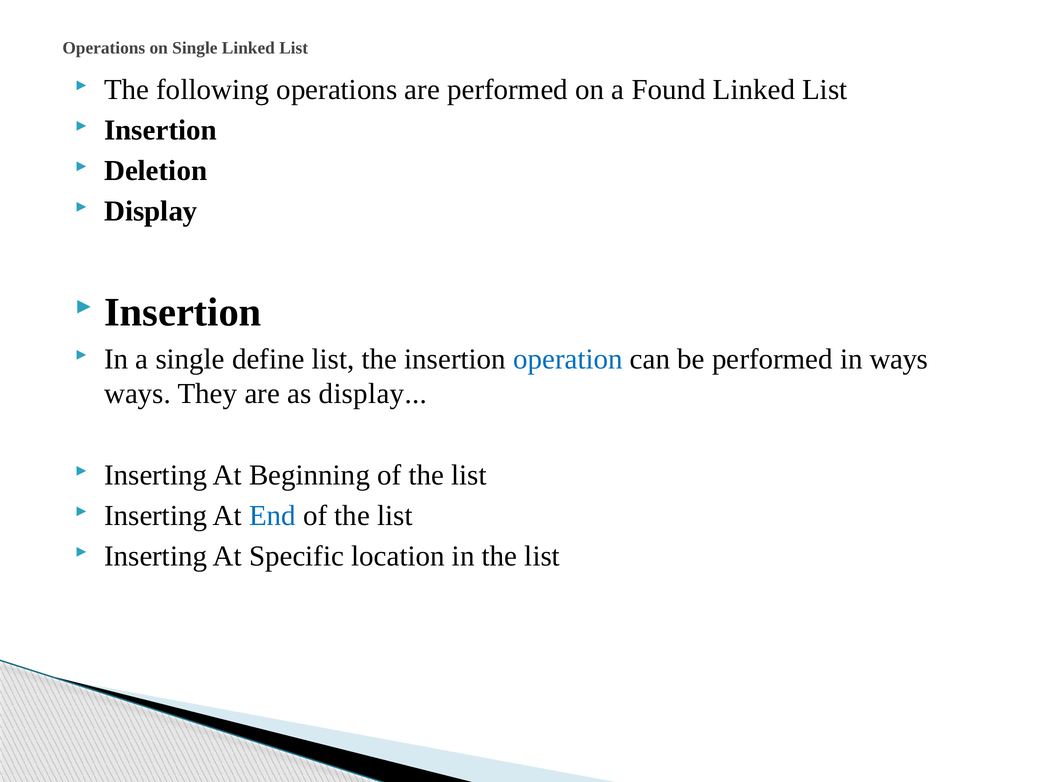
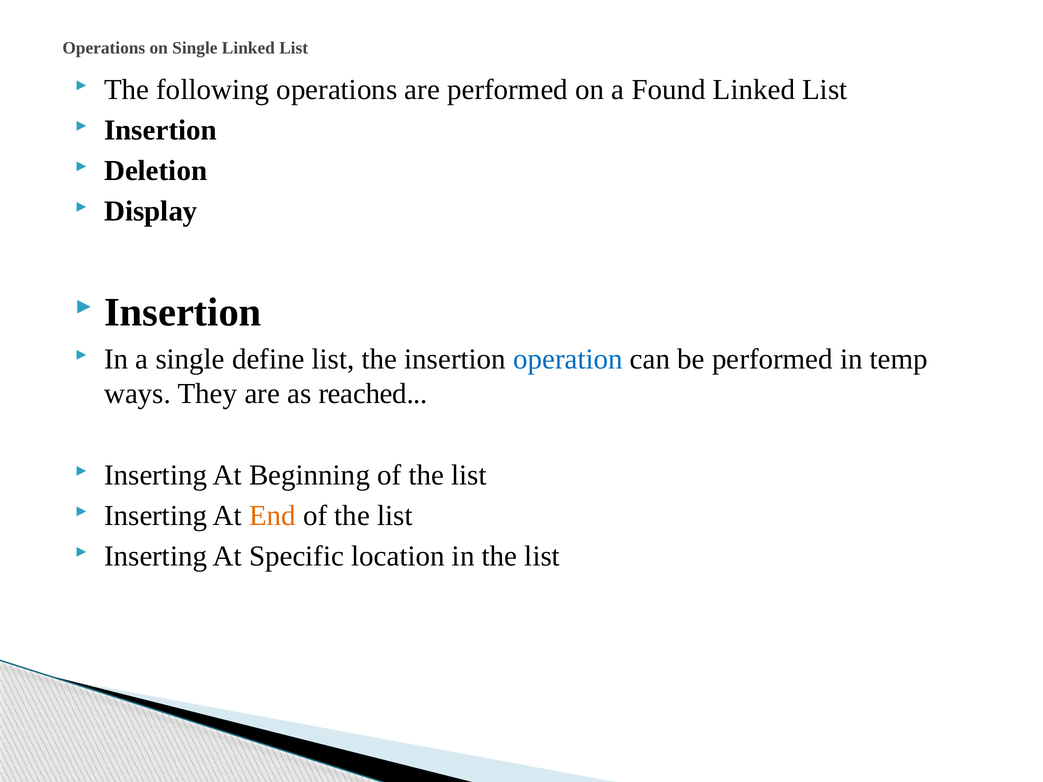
in ways: ways -> temp
as display: display -> reached
End colour: blue -> orange
